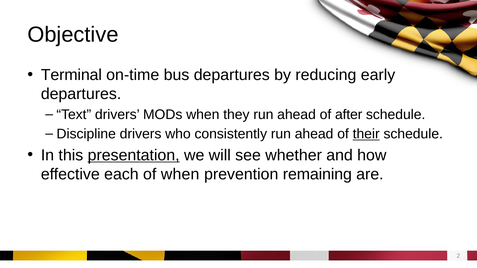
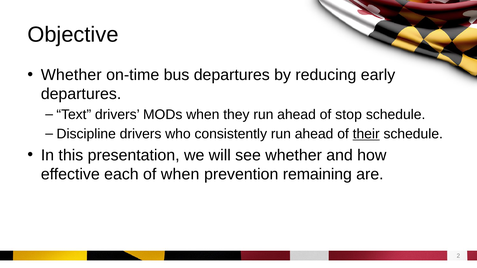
Terminal at (71, 75): Terminal -> Whether
after: after -> stop
presentation underline: present -> none
